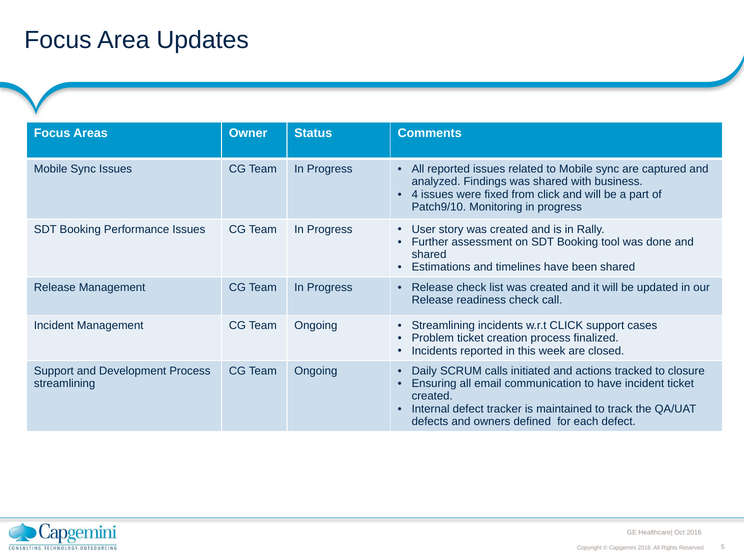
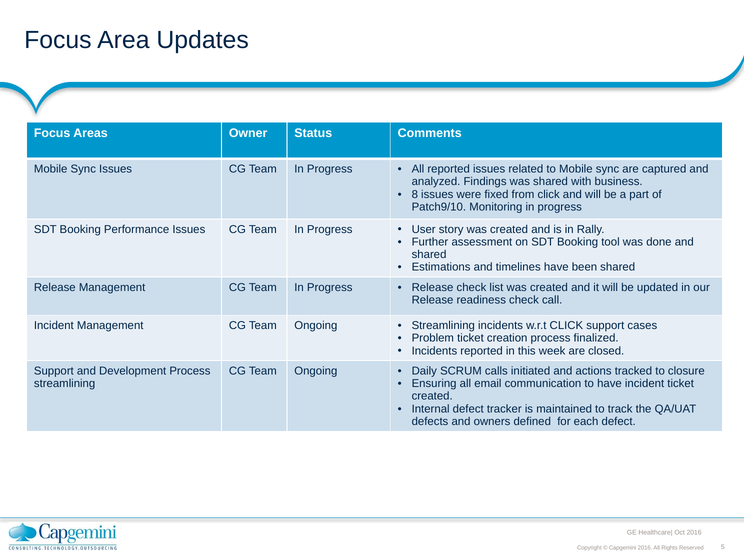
4: 4 -> 8
